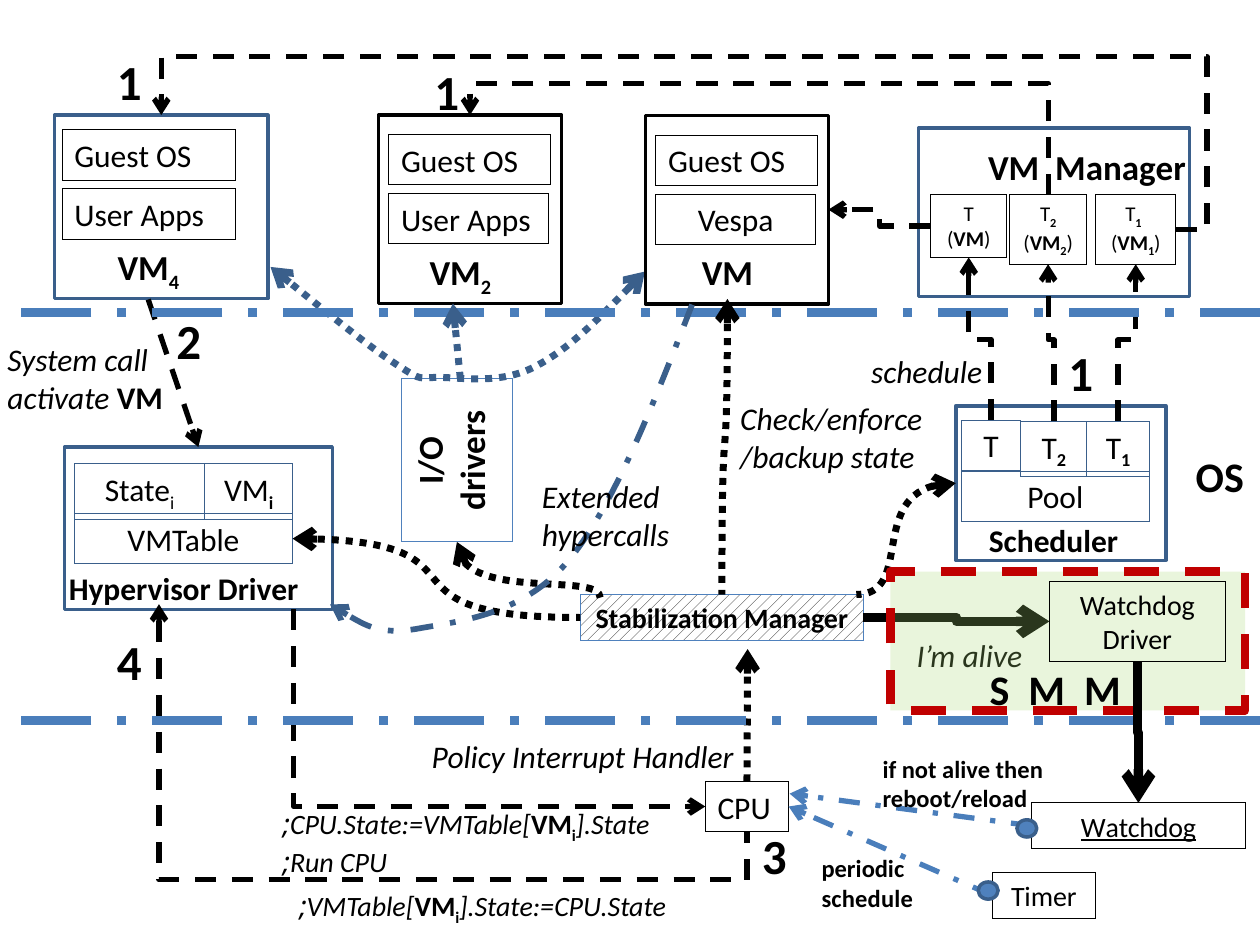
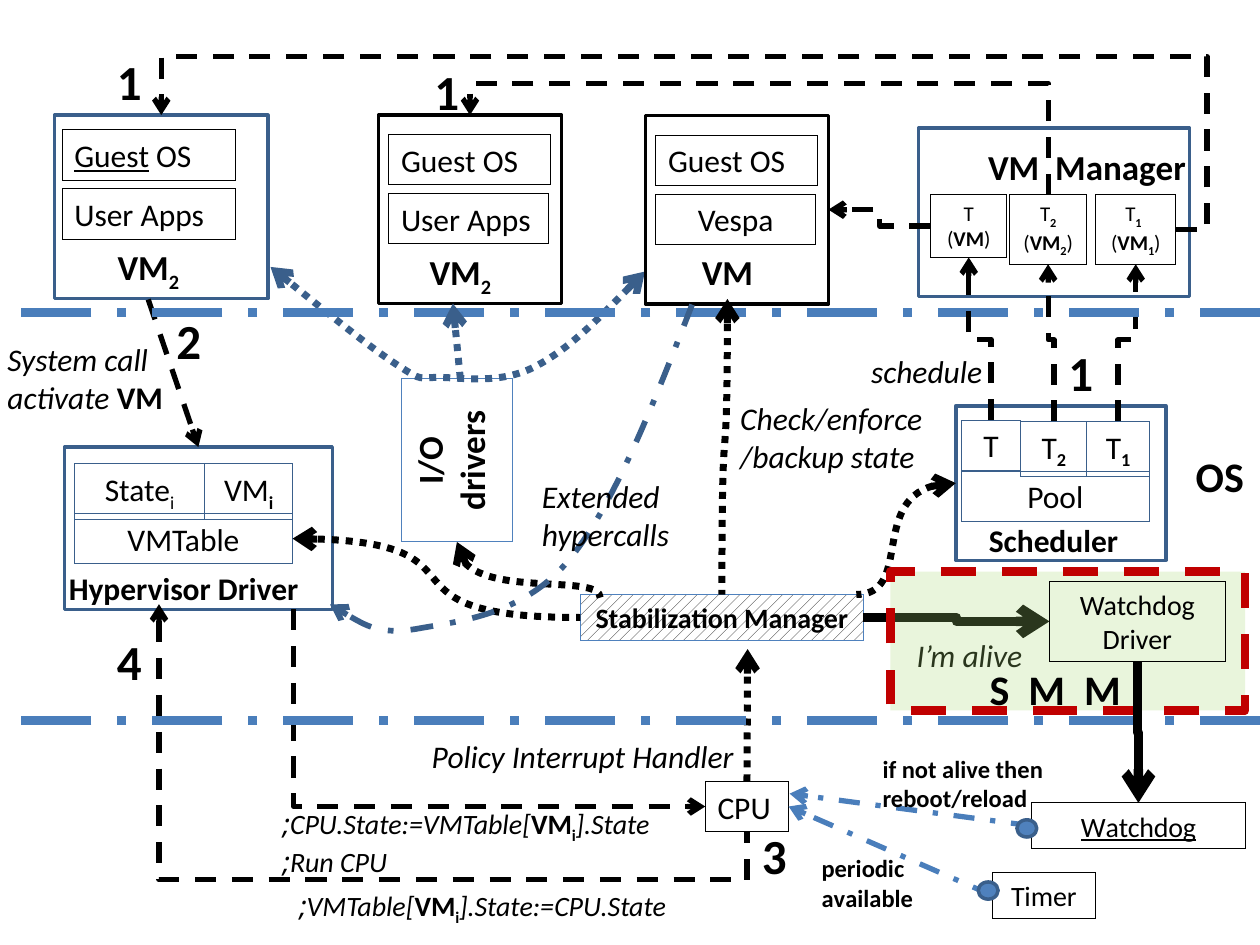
Guest at (112, 157) underline: none -> present
4 at (174, 283): 4 -> 2
schedule at (867, 899): schedule -> available
